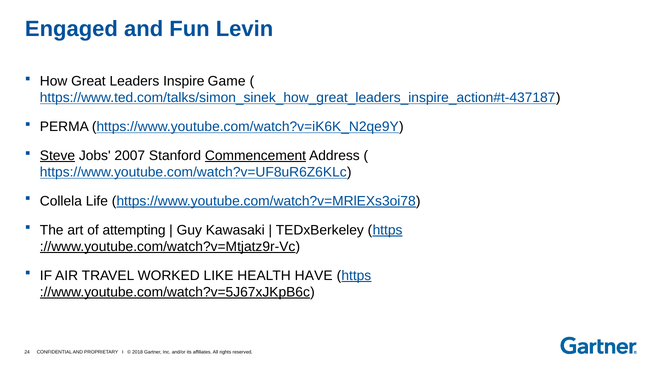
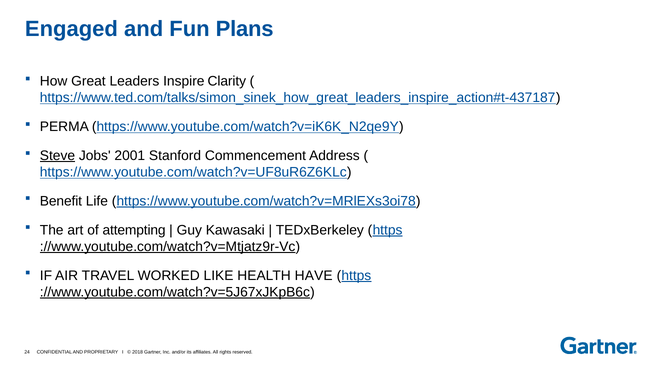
Levin: Levin -> Plans
Game: Game -> Clarity
2007: 2007 -> 2001
Commencement underline: present -> none
Collela: Collela -> Benefit
